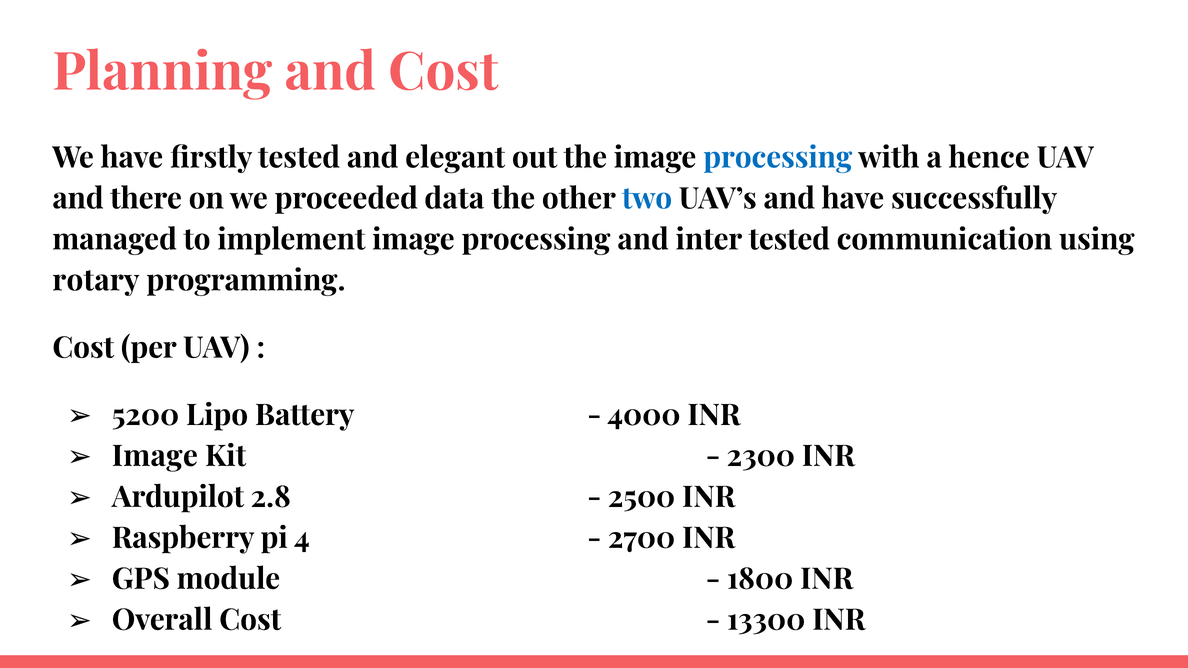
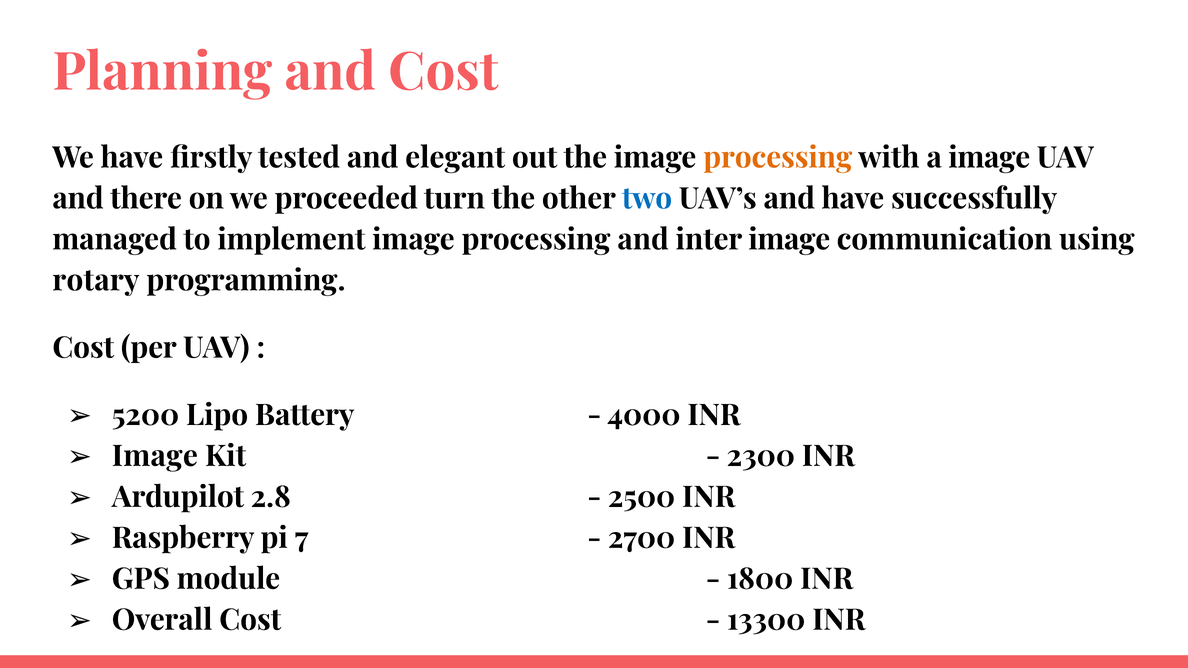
processing at (778, 158) colour: blue -> orange
a hence: hence -> image
data: data -> turn
inter tested: tested -> image
4: 4 -> 7
